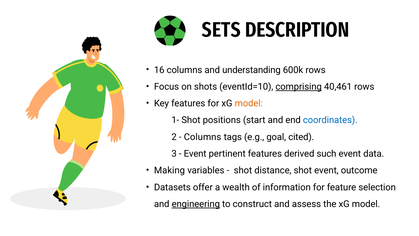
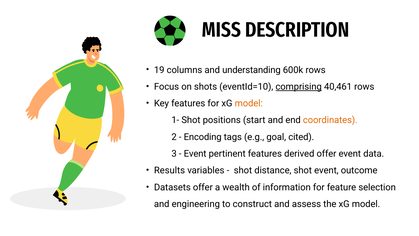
SETS: SETS -> MISS
16: 16 -> 19
coordinates colour: blue -> orange
Columns at (203, 137): Columns -> Encoding
derived such: such -> offer
Making: Making -> Results
engineering underline: present -> none
